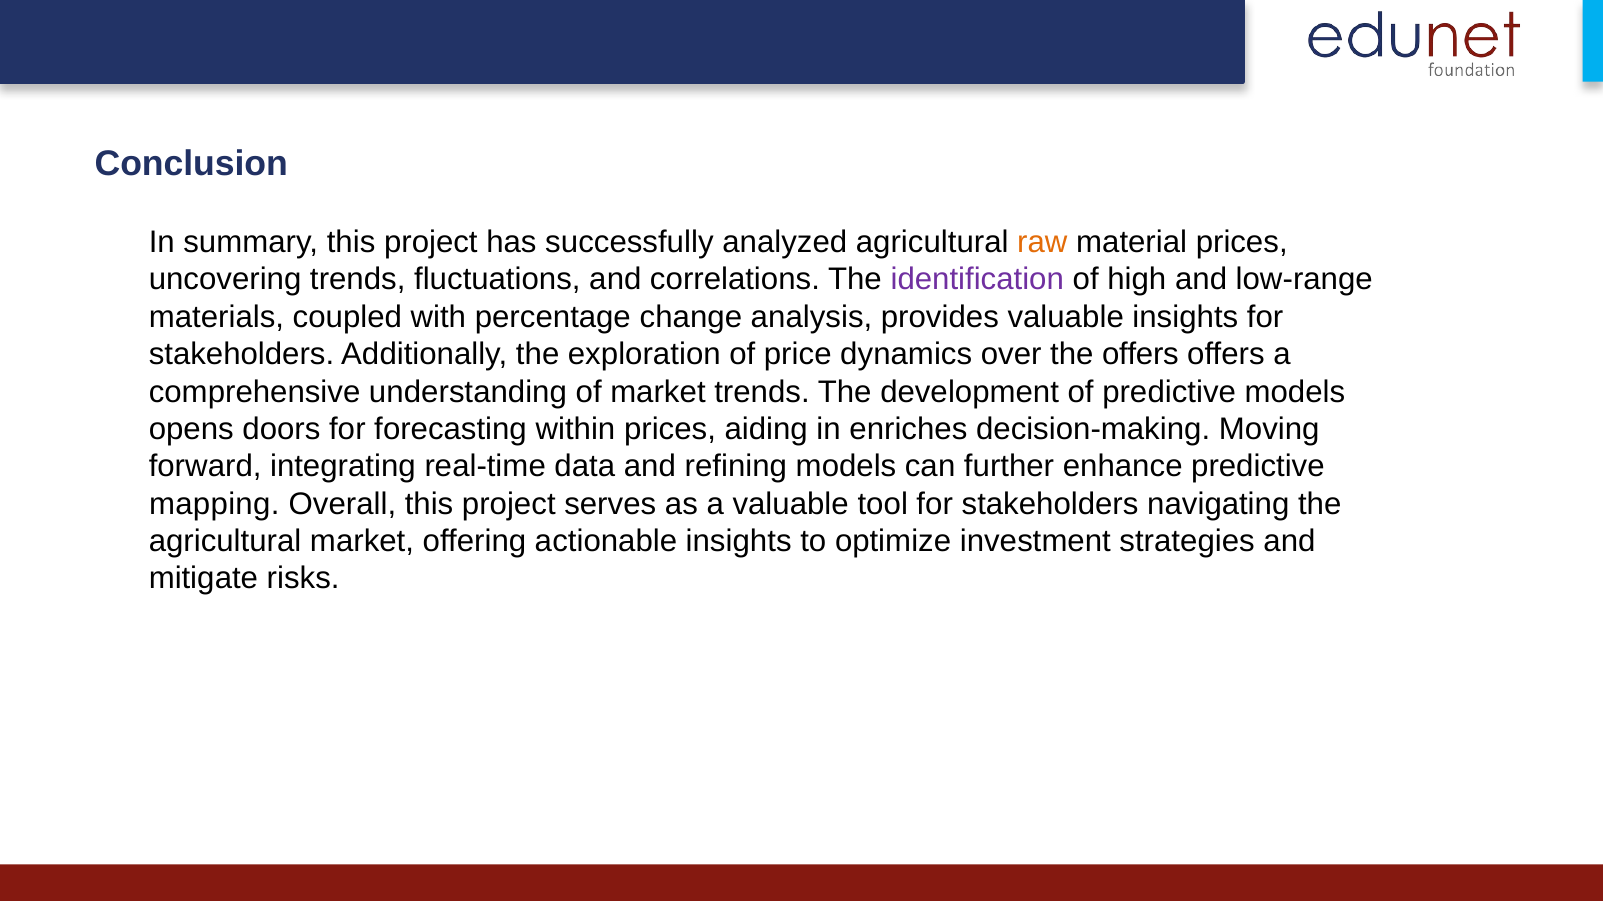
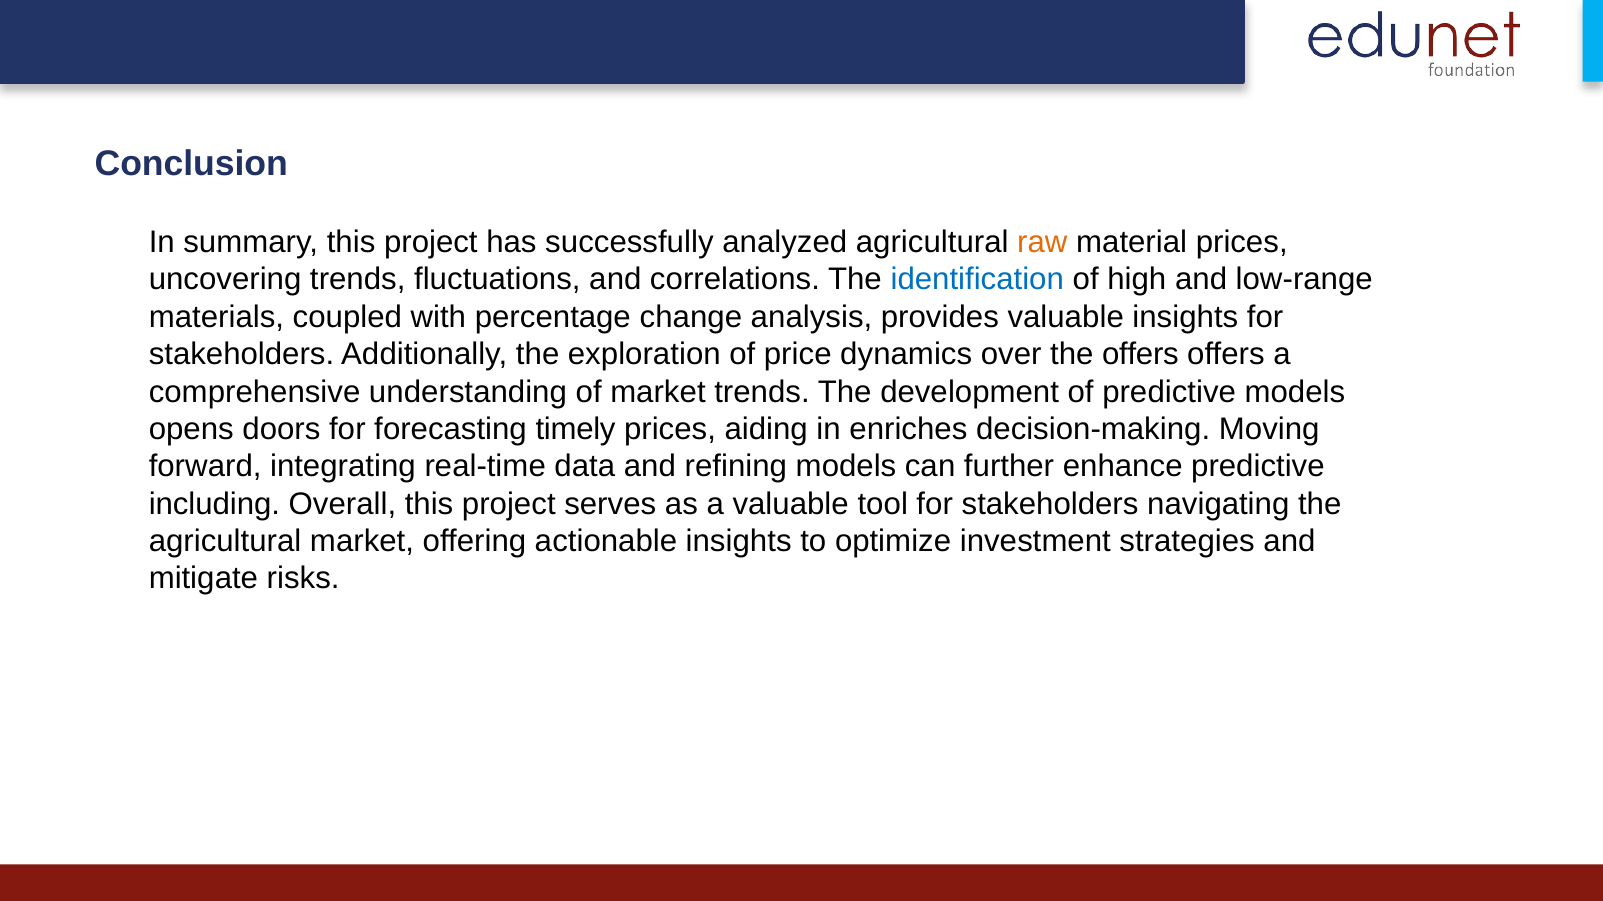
identification colour: purple -> blue
within: within -> timely
mapping: mapping -> including
